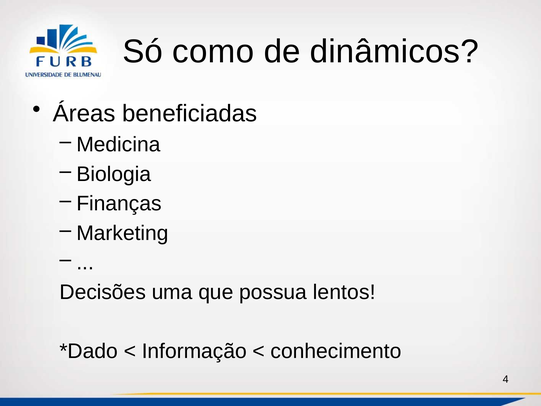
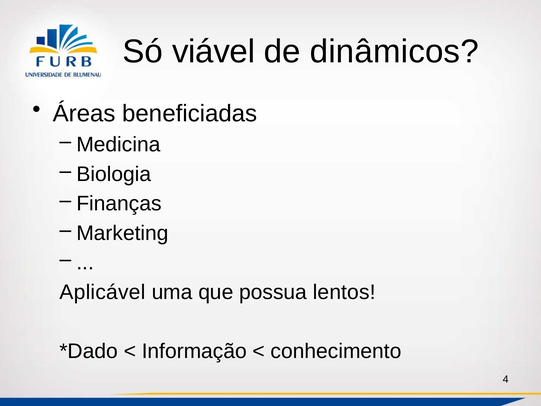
como: como -> viável
Decisões: Decisões -> Aplicável
